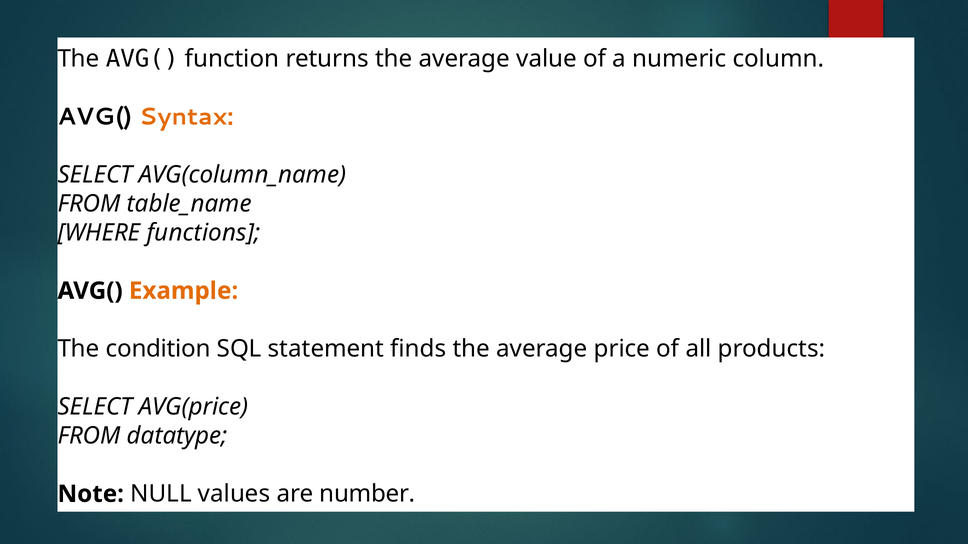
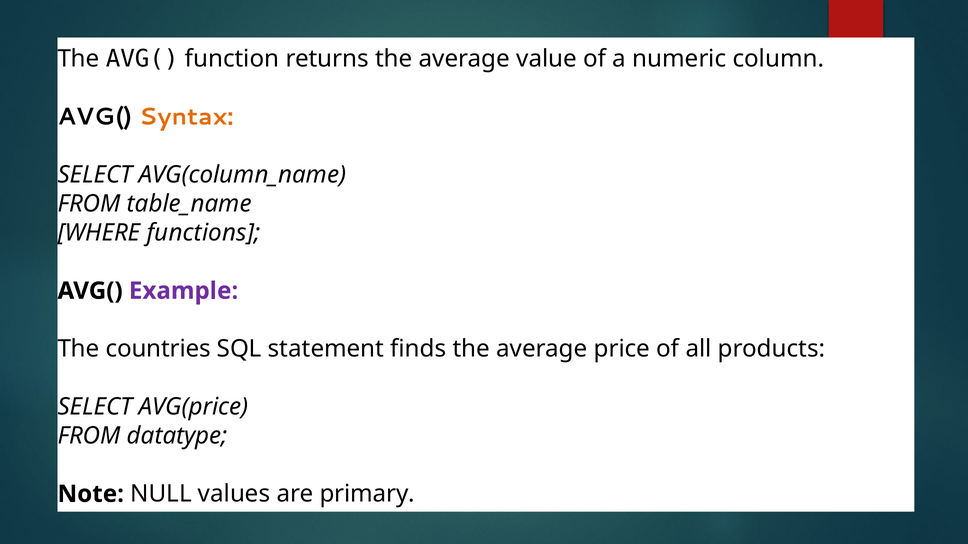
Example colour: orange -> purple
condition: condition -> countries
number: number -> primary
